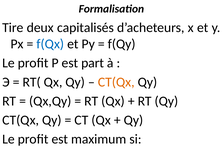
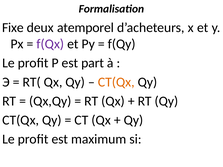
Tire: Tire -> Fixe
capitalisés: capitalisés -> atemporel
f(Qx colour: blue -> purple
